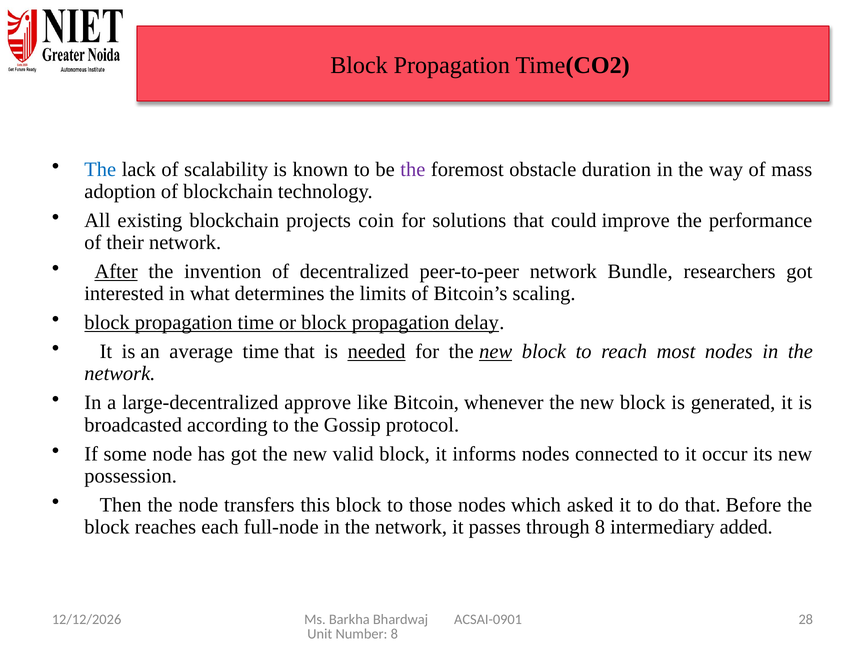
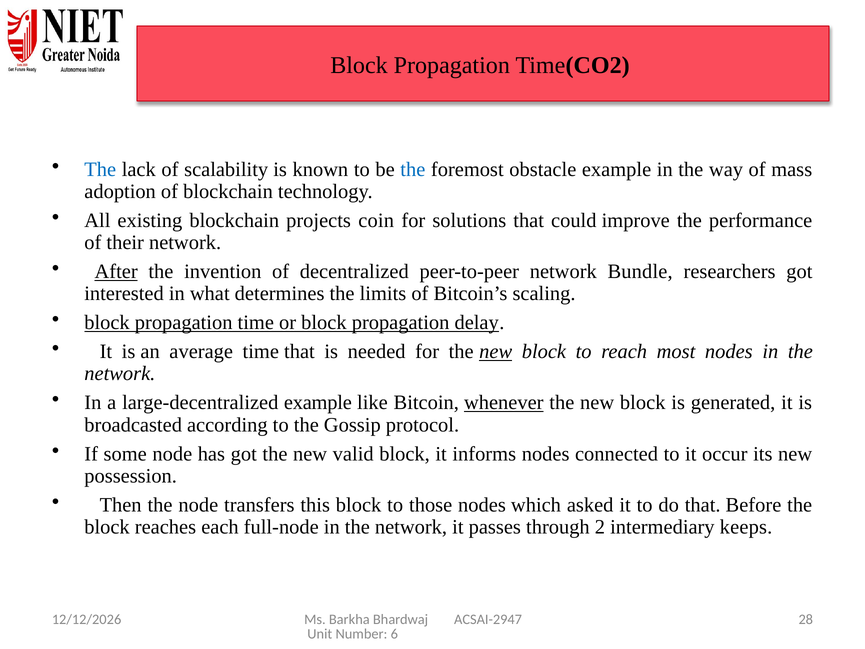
the at (413, 169) colour: purple -> blue
obstacle duration: duration -> example
needed underline: present -> none
large-decentralized approve: approve -> example
whenever underline: none -> present
through 8: 8 -> 2
added: added -> keeps
ACSAI-0901: ACSAI-0901 -> ACSAI-2947
Number 8: 8 -> 6
